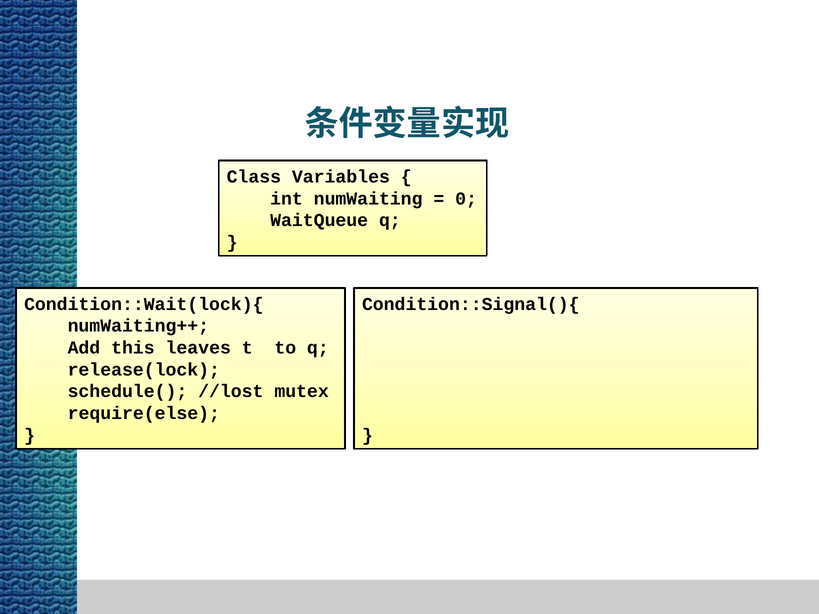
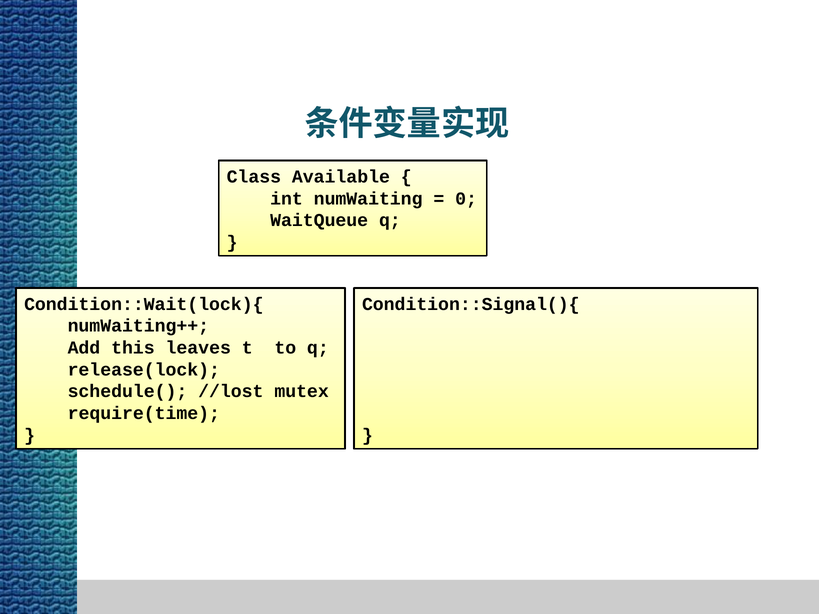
Variables: Variables -> Available
require(else: require(else -> require(time
